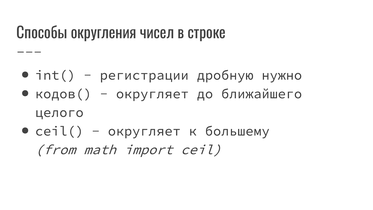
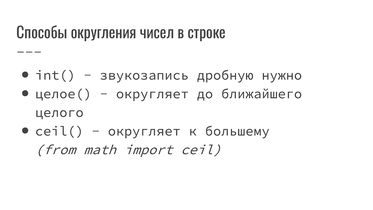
регистрации: регистрации -> звукозапись
кодов(: кодов( -> целое(
